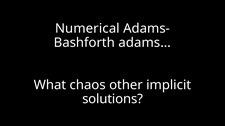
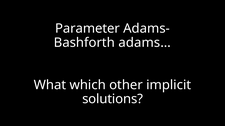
Numerical: Numerical -> Parameter
chaos: chaos -> which
